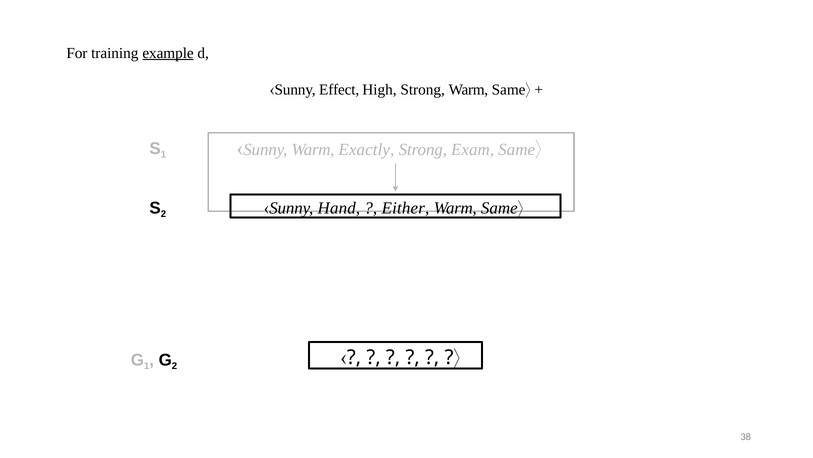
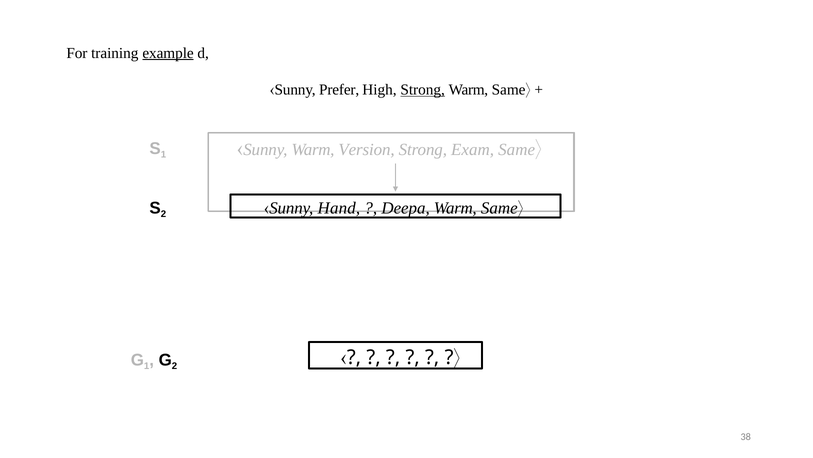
Effect: Effect -> Prefer
Strong at (423, 90) underline: none -> present
Exactly: Exactly -> Version
Either: Either -> Deepa
